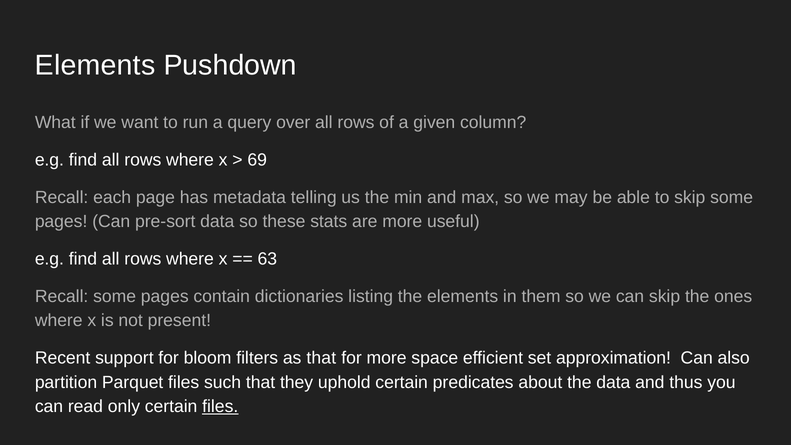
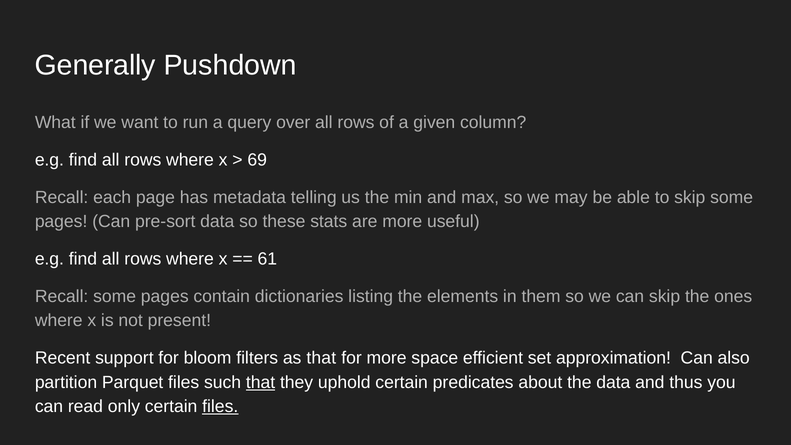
Elements at (95, 66): Elements -> Generally
63: 63 -> 61
that at (261, 382) underline: none -> present
